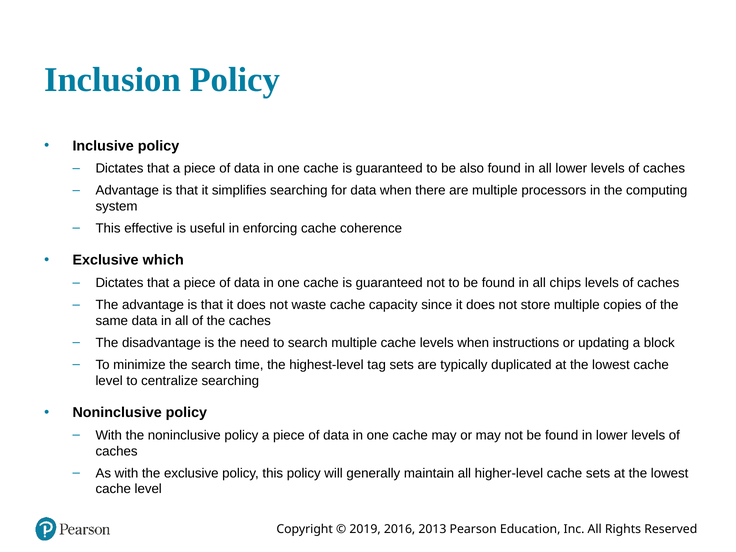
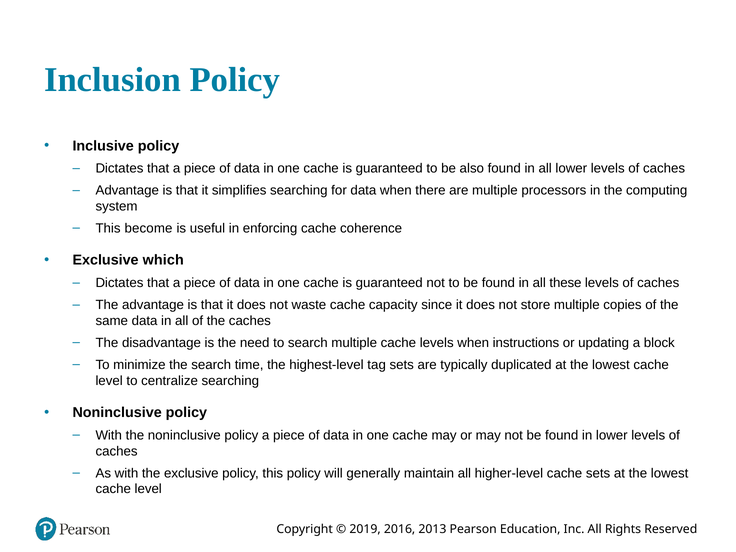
effective: effective -> become
chips: chips -> these
